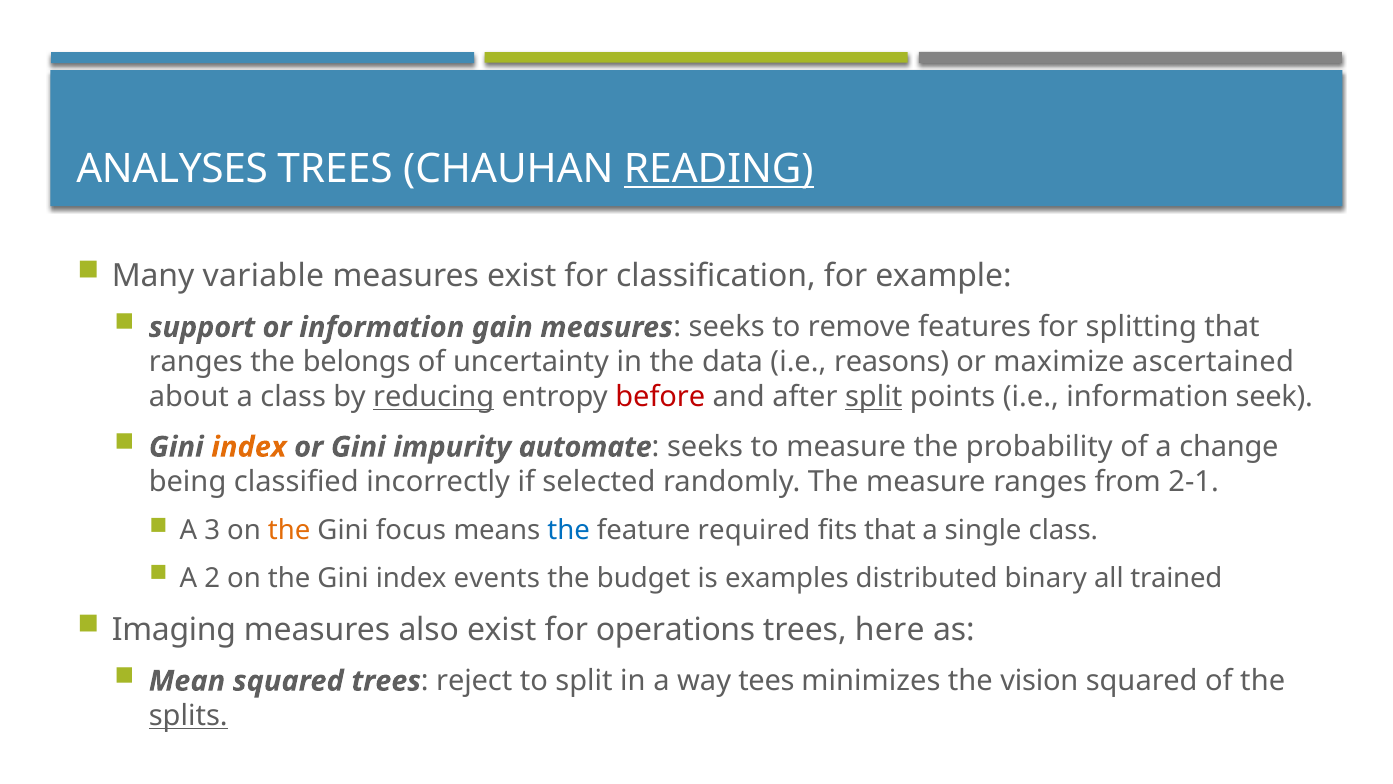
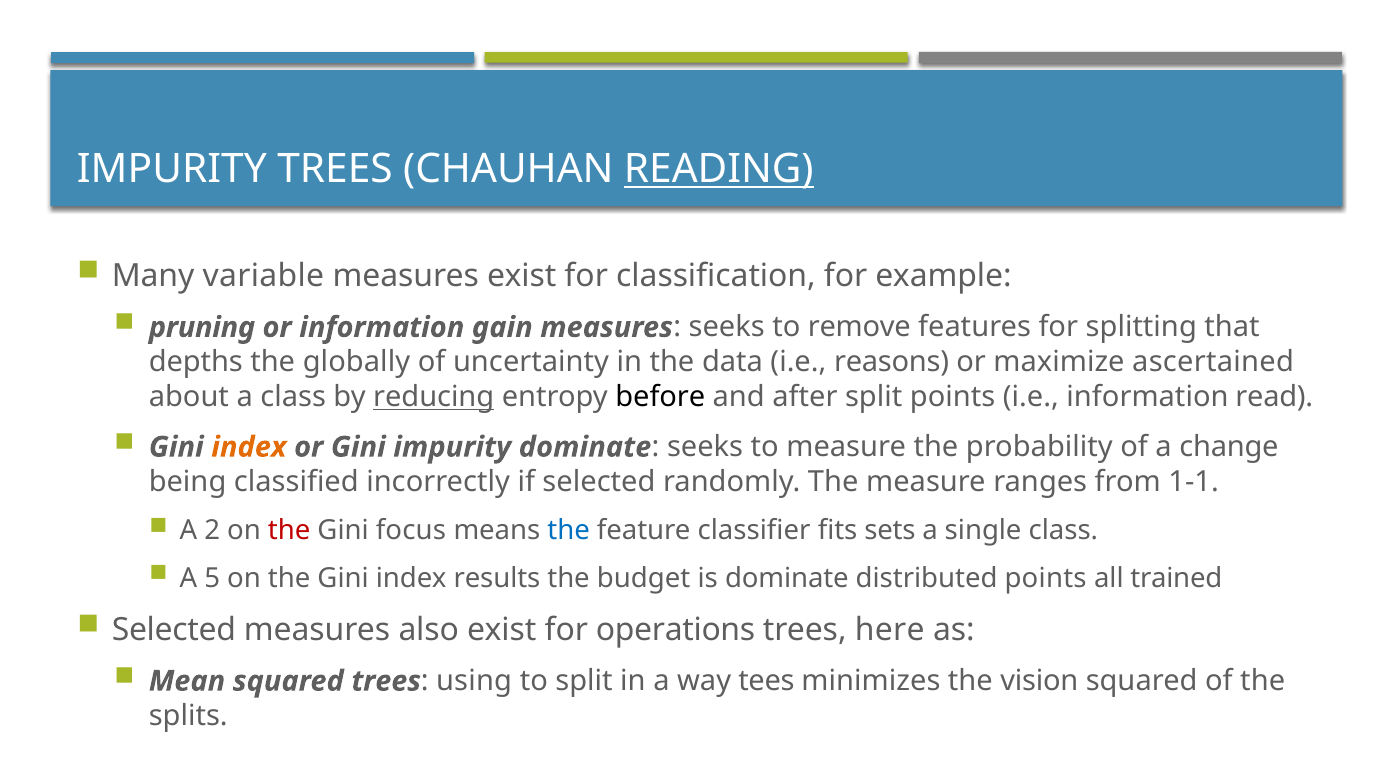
ANALYSES at (172, 169): ANALYSES -> IMPURITY
support: support -> pruning
ranges at (196, 362): ranges -> depths
belongs: belongs -> globally
before colour: red -> black
split at (874, 397) underline: present -> none
seek: seek -> read
impurity automate: automate -> dominate
2-1: 2-1 -> 1-1
3: 3 -> 2
the at (289, 530) colour: orange -> red
required: required -> classifier
fits that: that -> sets
2: 2 -> 5
events: events -> results
is examples: examples -> dominate
distributed binary: binary -> points
Imaging at (174, 629): Imaging -> Selected
reject: reject -> using
splits underline: present -> none
